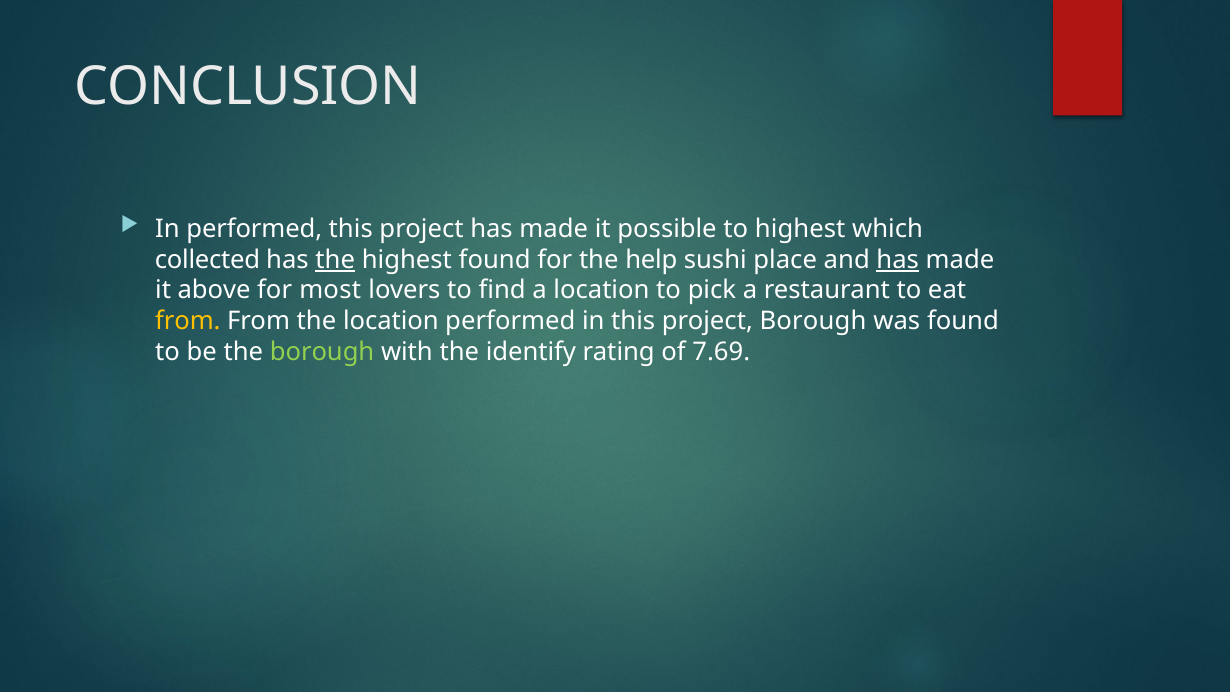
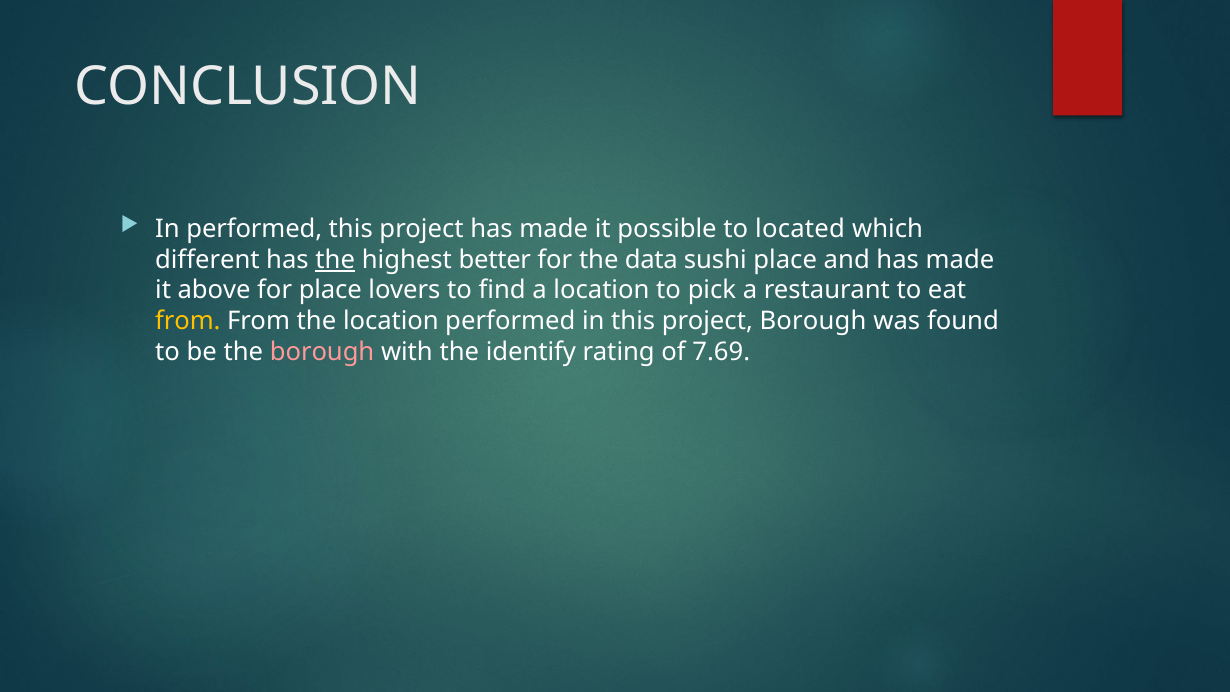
to highest: highest -> located
collected: collected -> different
highest found: found -> better
help: help -> data
has at (898, 260) underline: present -> none
for most: most -> place
borough at (322, 352) colour: light green -> pink
